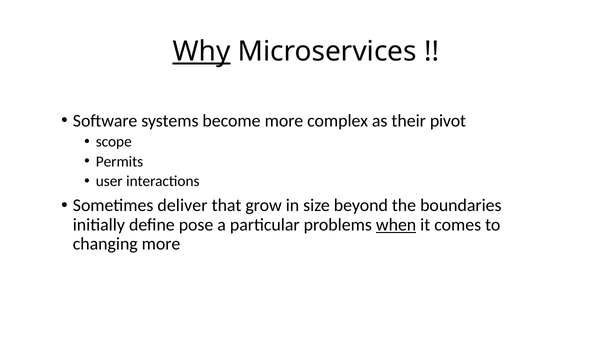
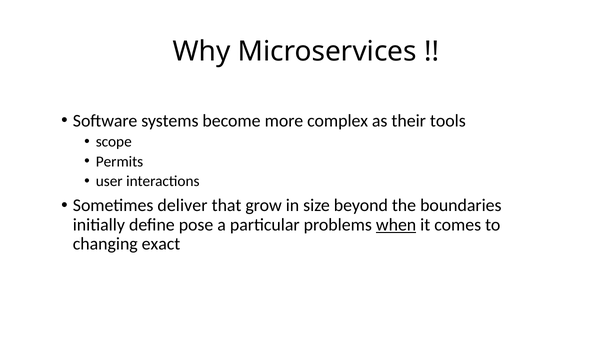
Why underline: present -> none
pivot: pivot -> tools
changing more: more -> exact
